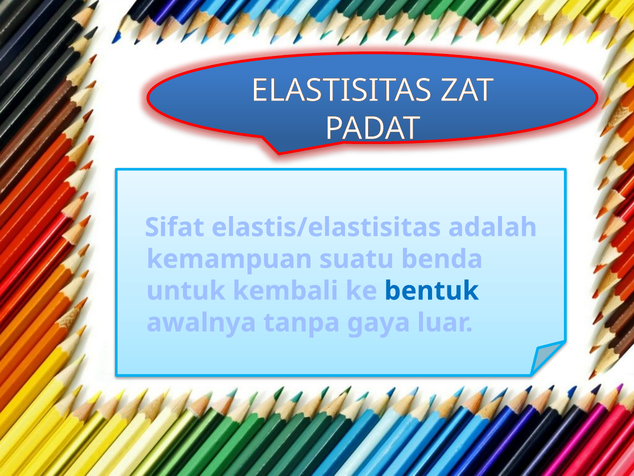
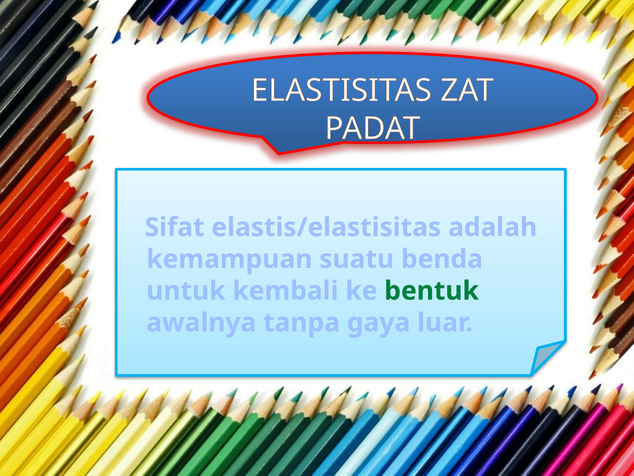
bentuk colour: blue -> green
